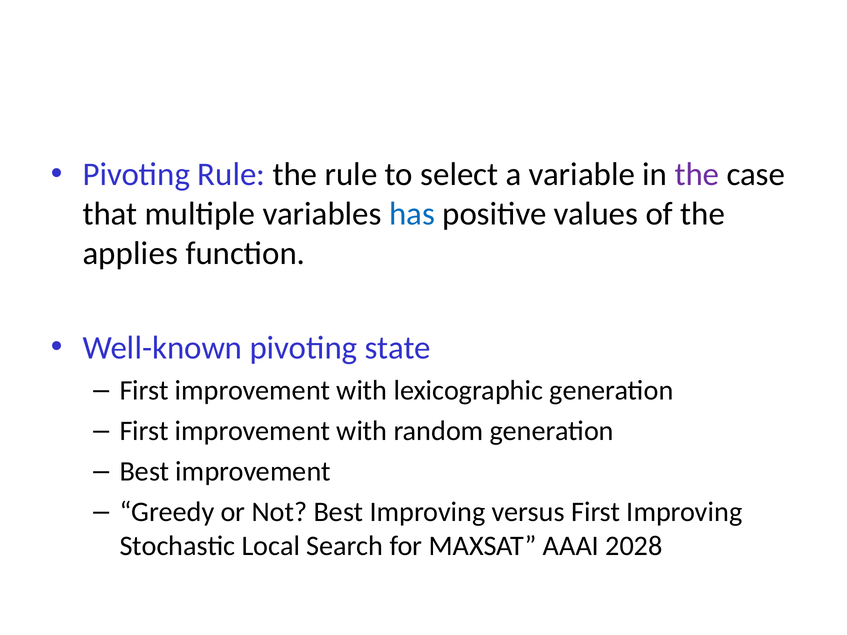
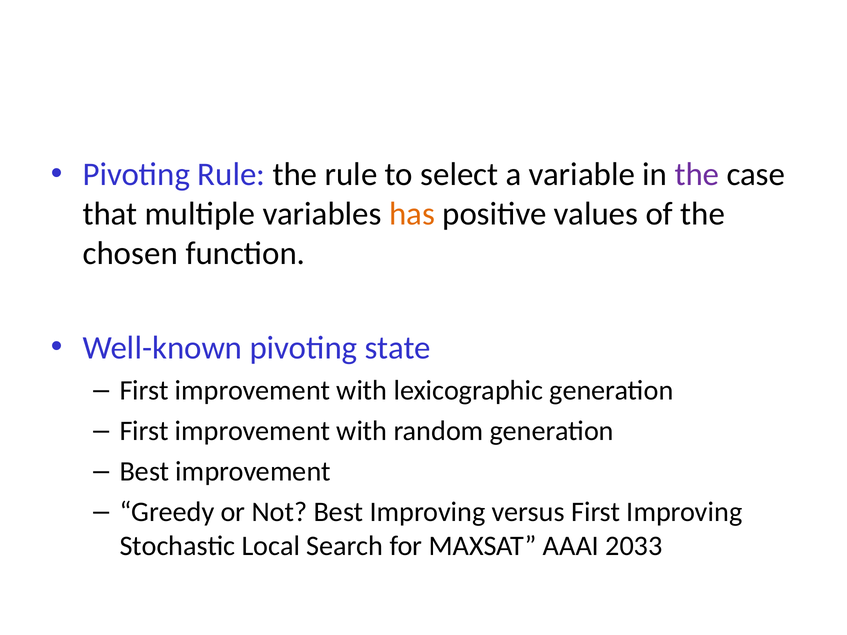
has colour: blue -> orange
applies: applies -> chosen
2028: 2028 -> 2033
